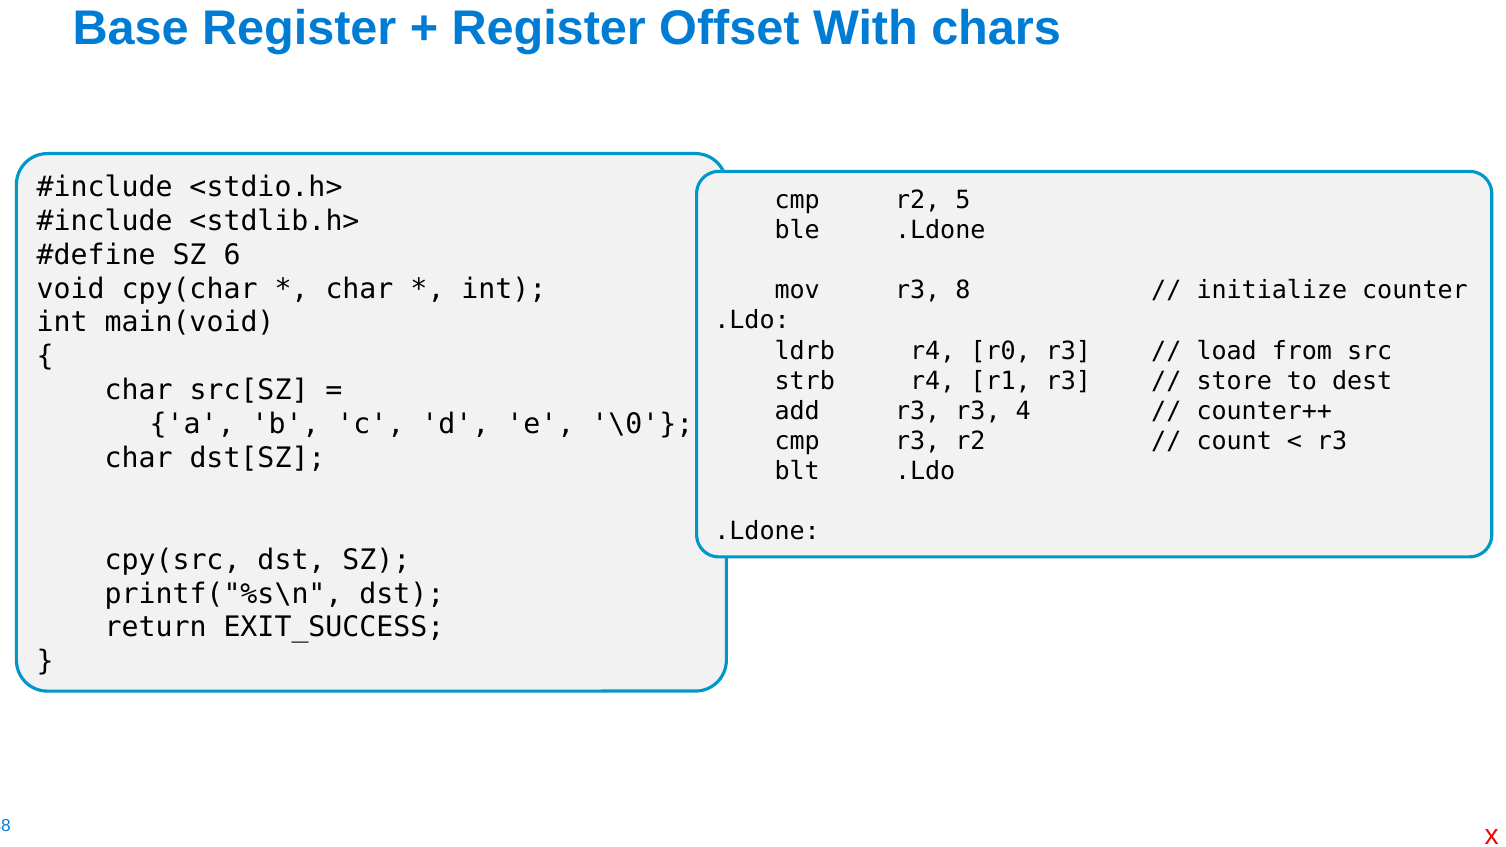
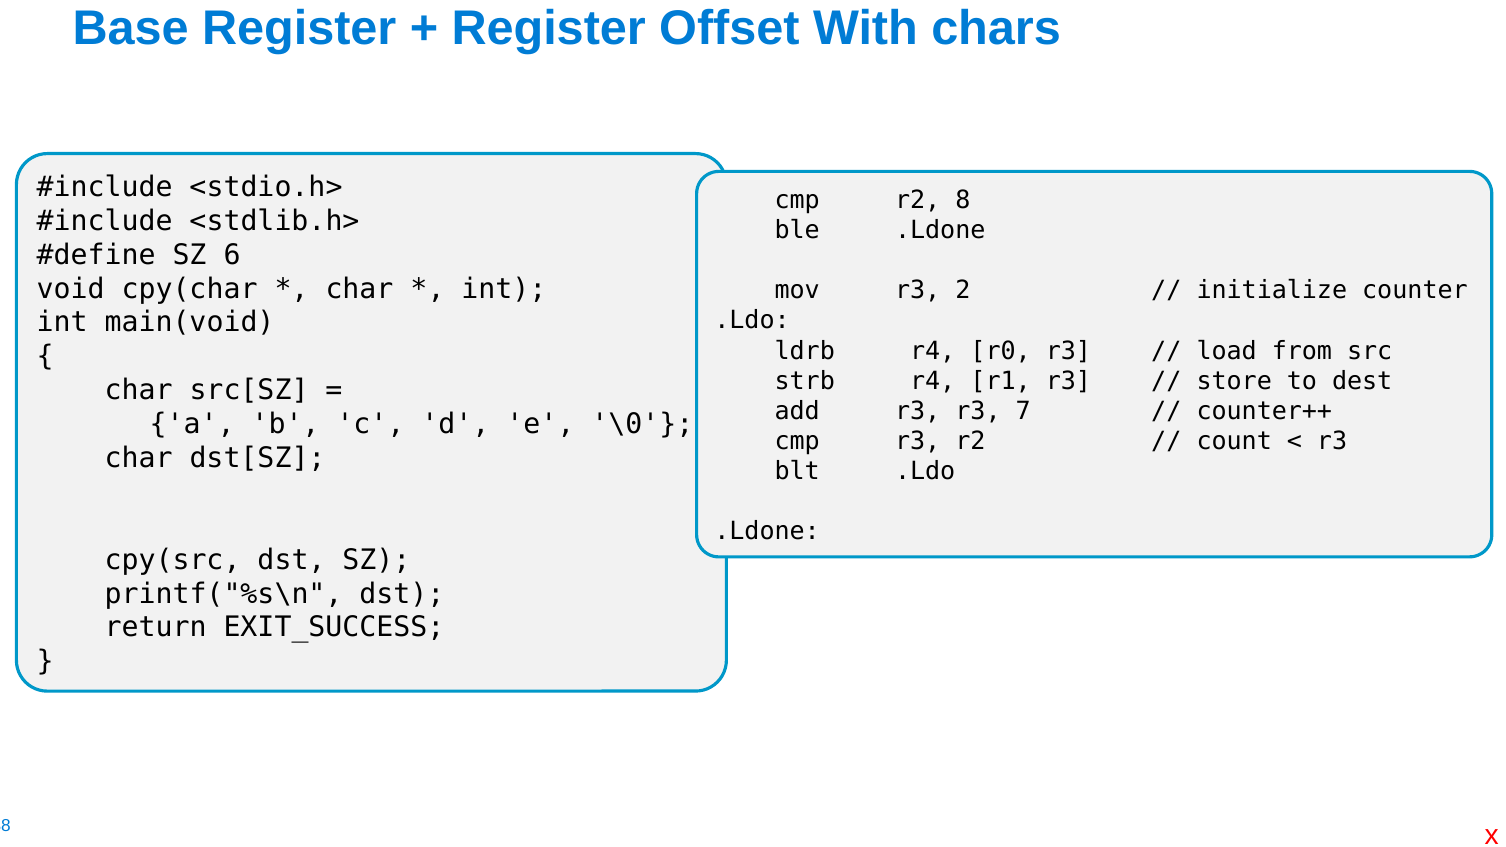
5: 5 -> 8
8: 8 -> 2
4: 4 -> 7
